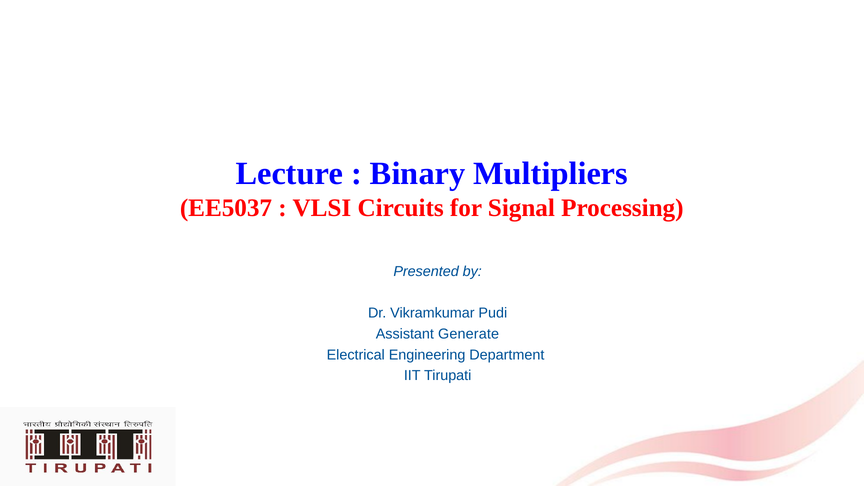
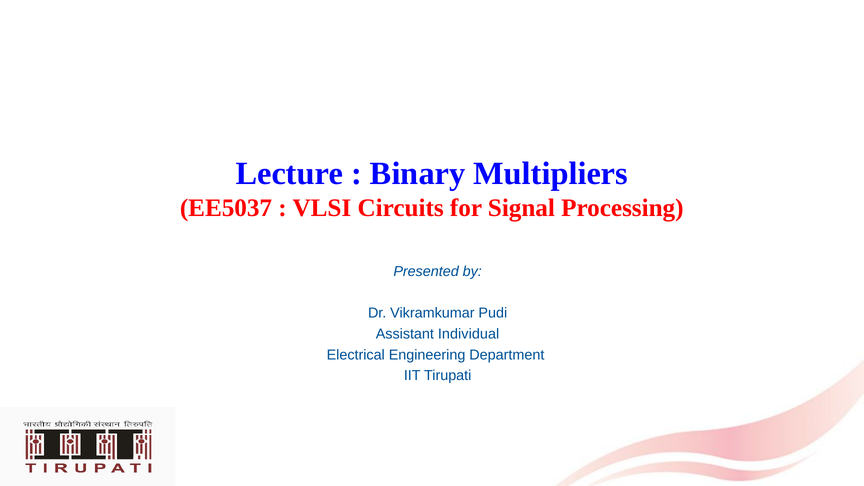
Generate: Generate -> Individual
